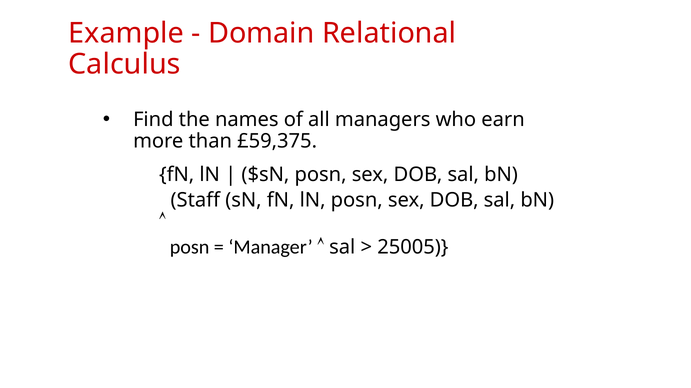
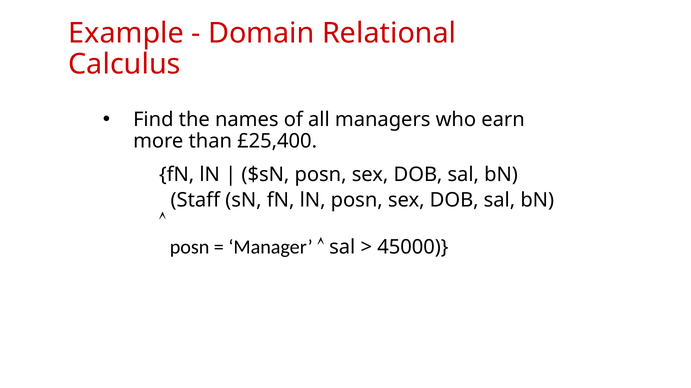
£59,375: £59,375 -> £25,400
25005: 25005 -> 45000
